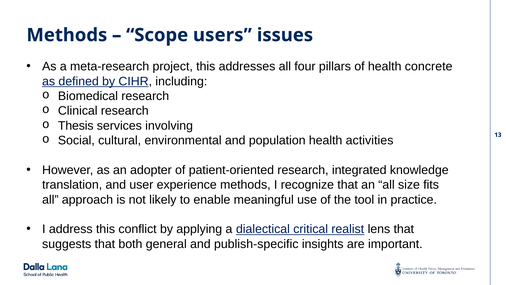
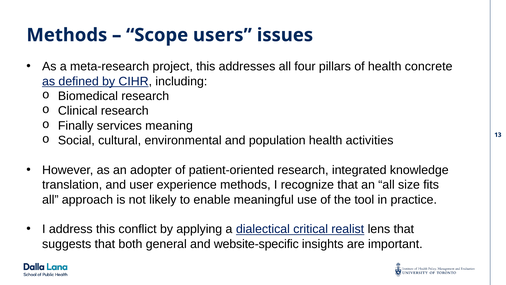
Thesis: Thesis -> Finally
involving: involving -> meaning
publish-specific: publish-specific -> website-specific
